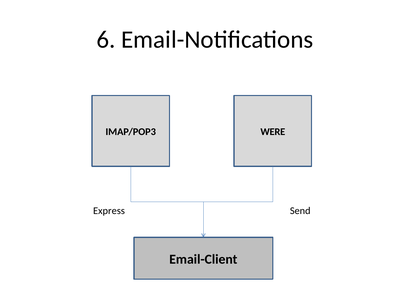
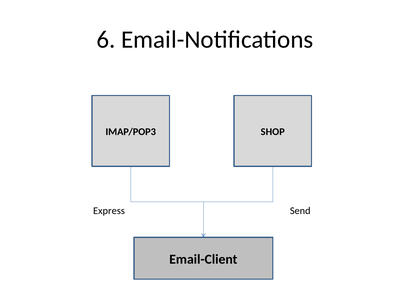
WERE: WERE -> SHOP
